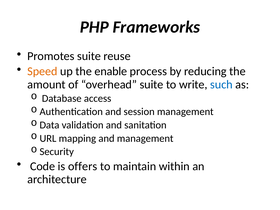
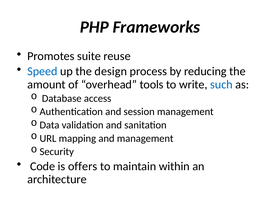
Speed colour: orange -> blue
enable: enable -> design
overhead suite: suite -> tools
